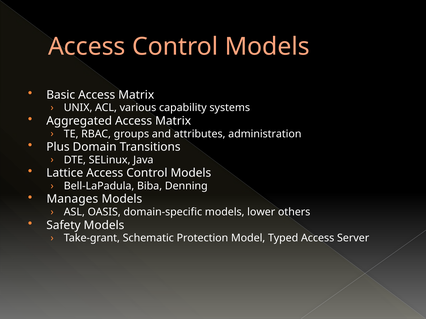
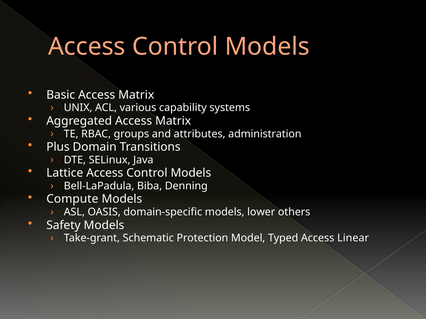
Manages: Manages -> Compute
Server: Server -> Linear
